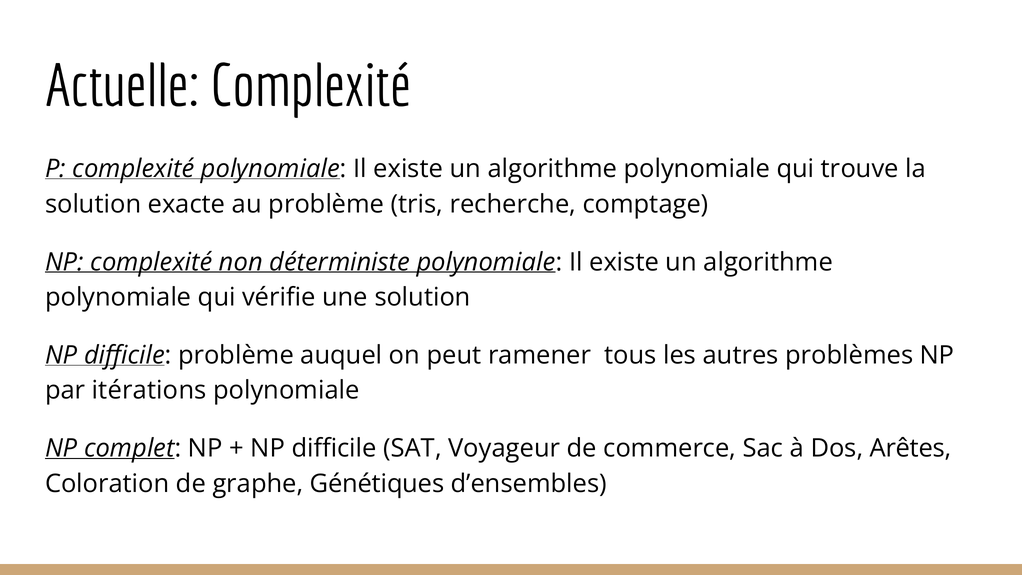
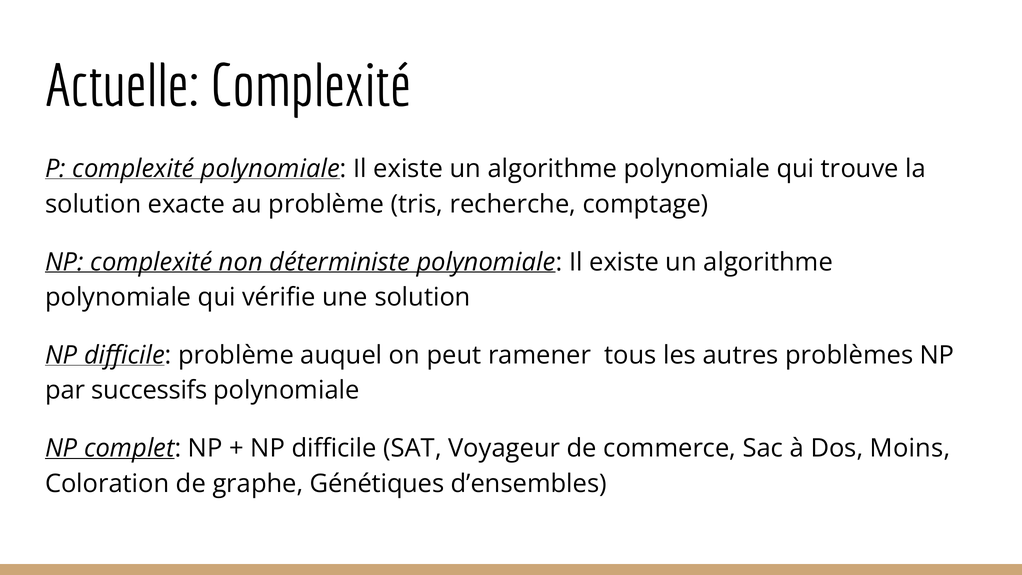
itérations: itérations -> successifs
Arêtes: Arêtes -> Moins
